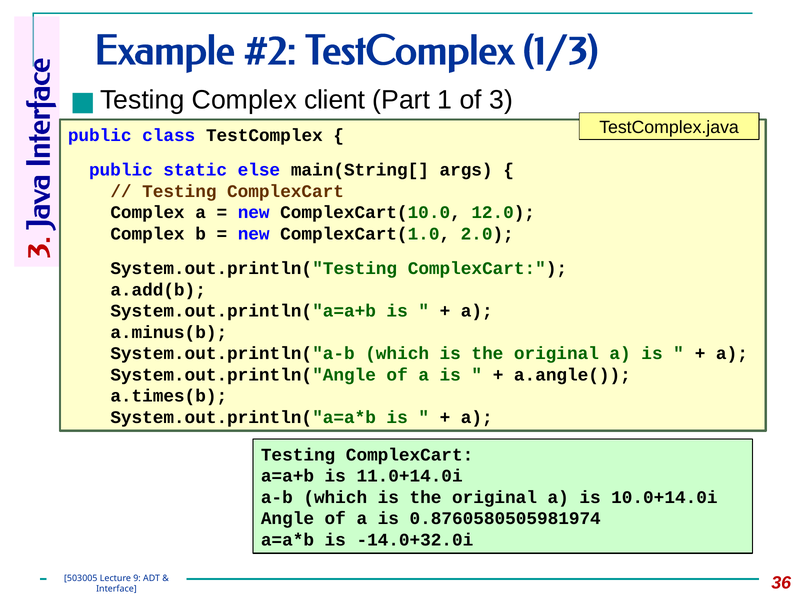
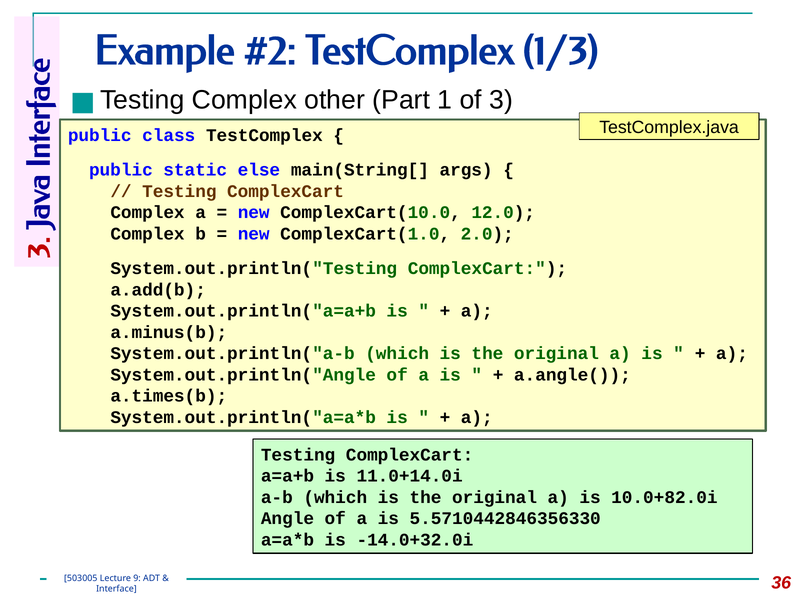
client: client -> other
10.0+14.0i: 10.0+14.0i -> 10.0+82.0i
0.8760580505981974: 0.8760580505981974 -> 5.5710442846356330
